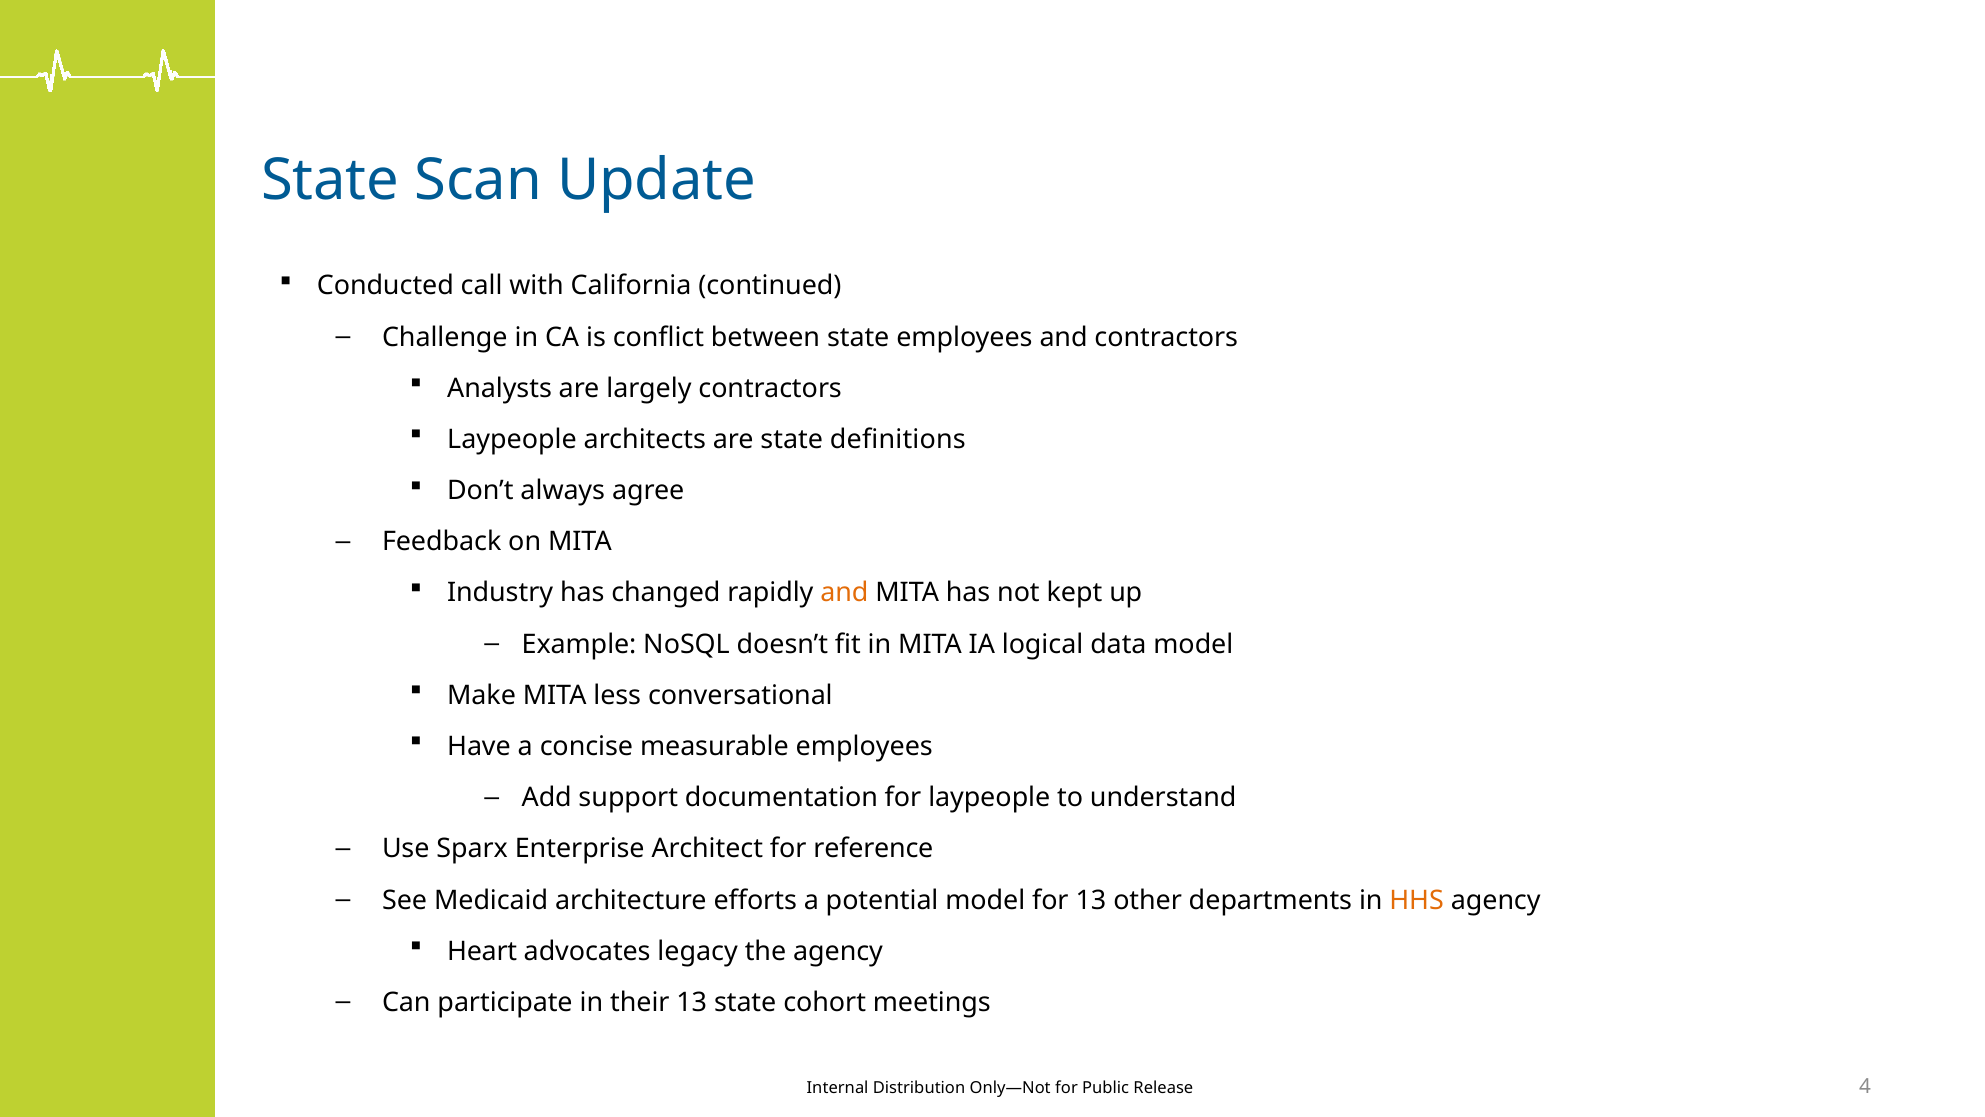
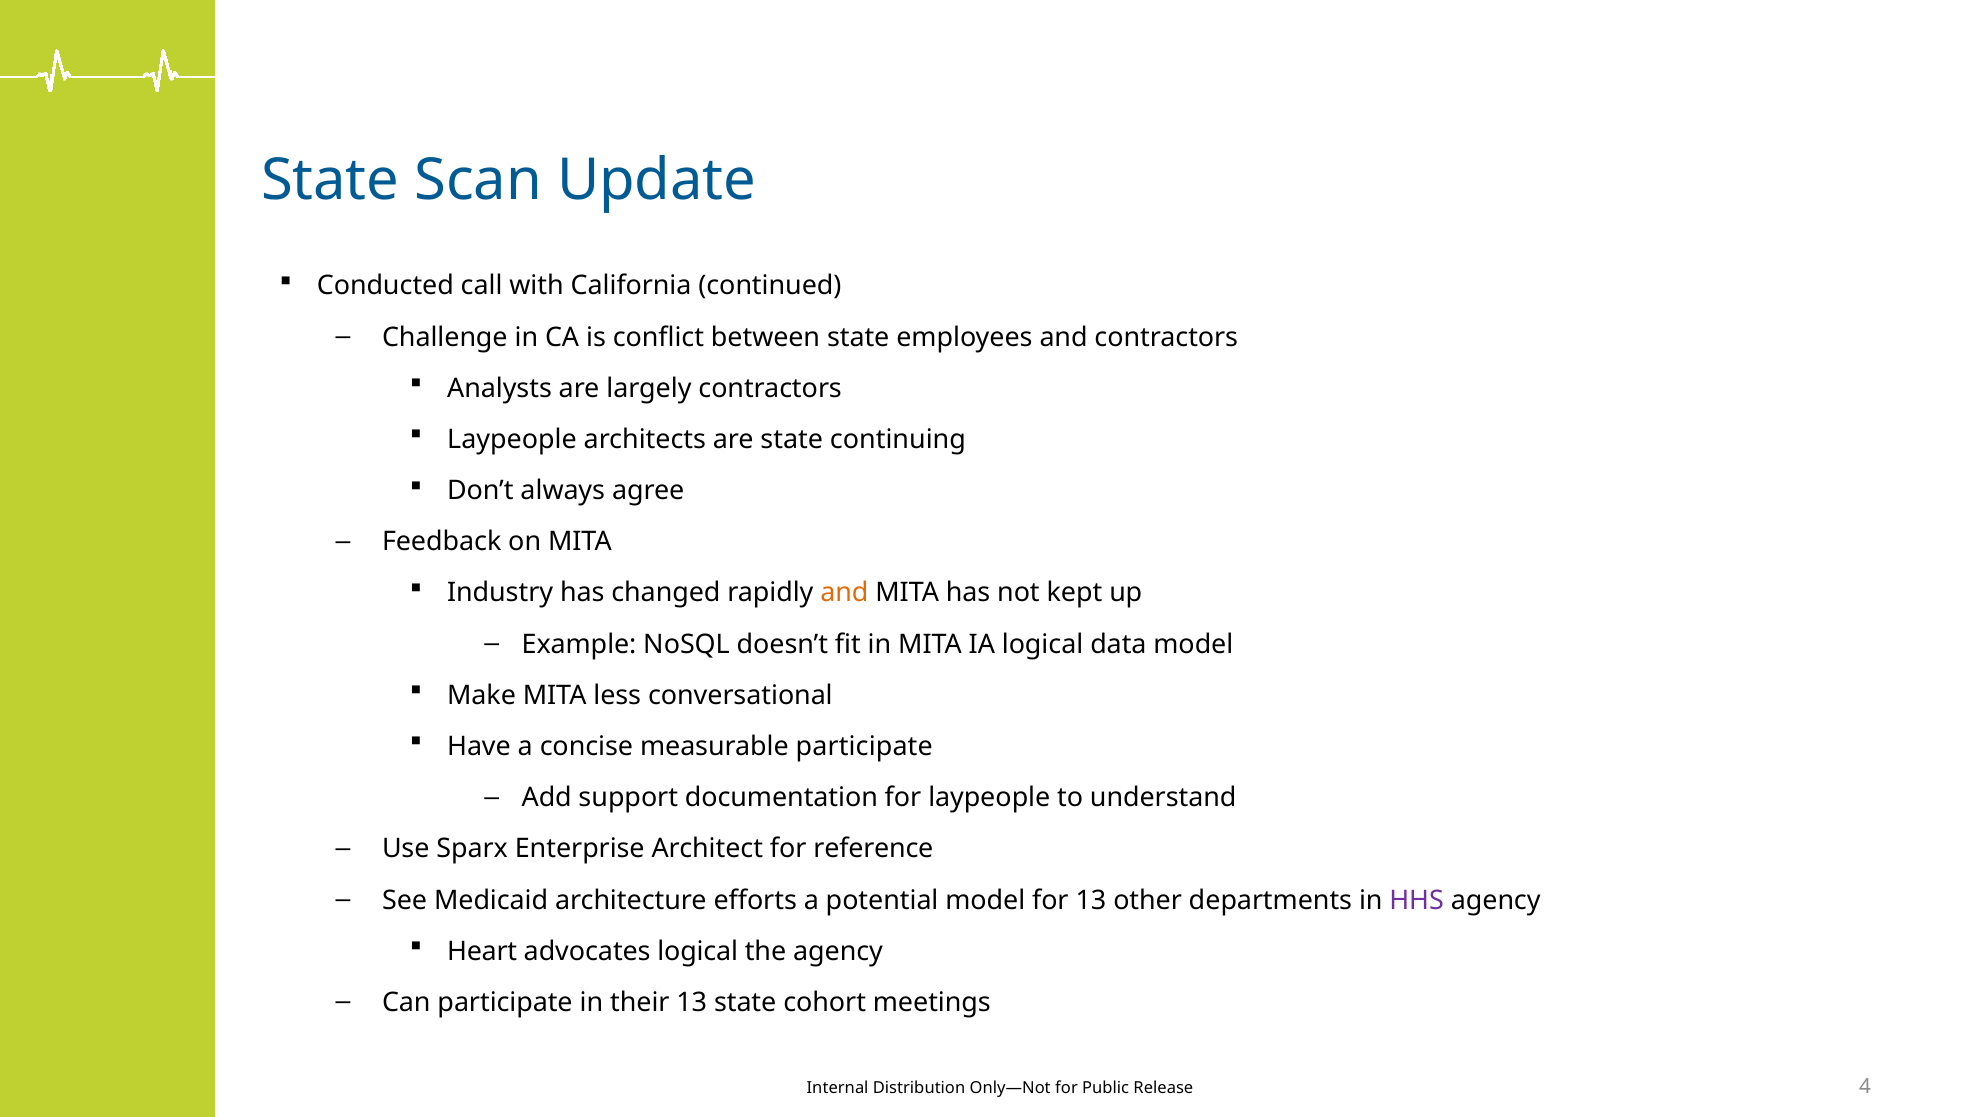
definitions: definitions -> continuing
measurable employees: employees -> participate
HHS colour: orange -> purple
advocates legacy: legacy -> logical
